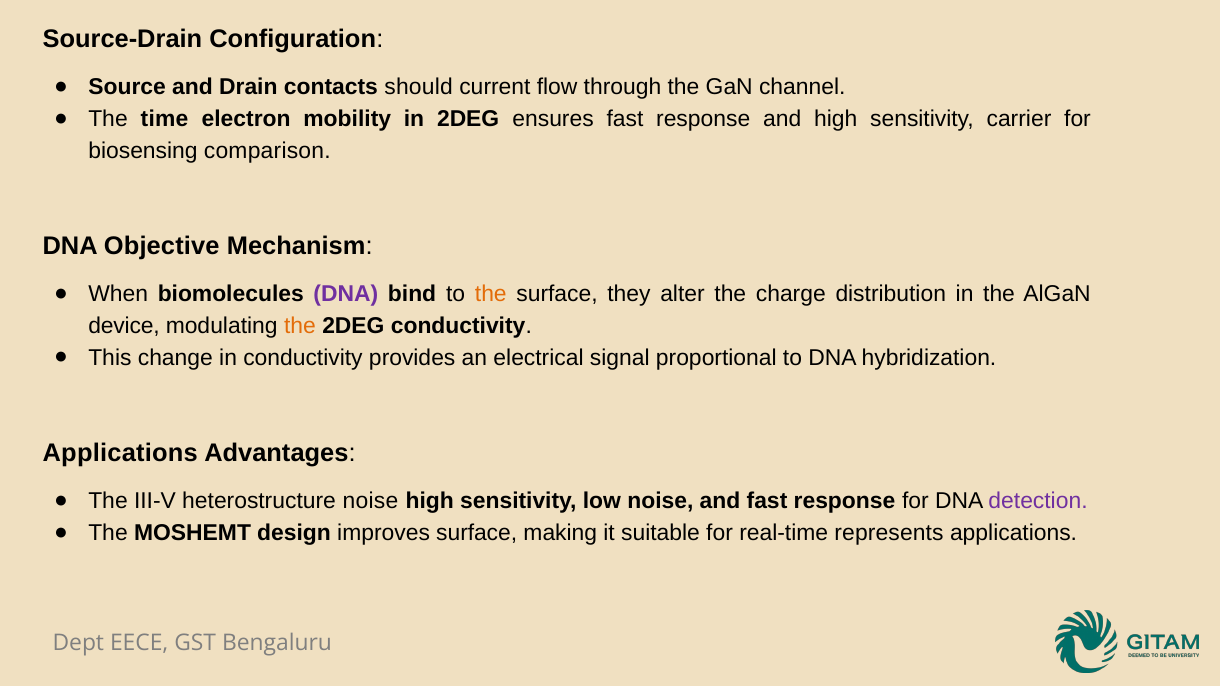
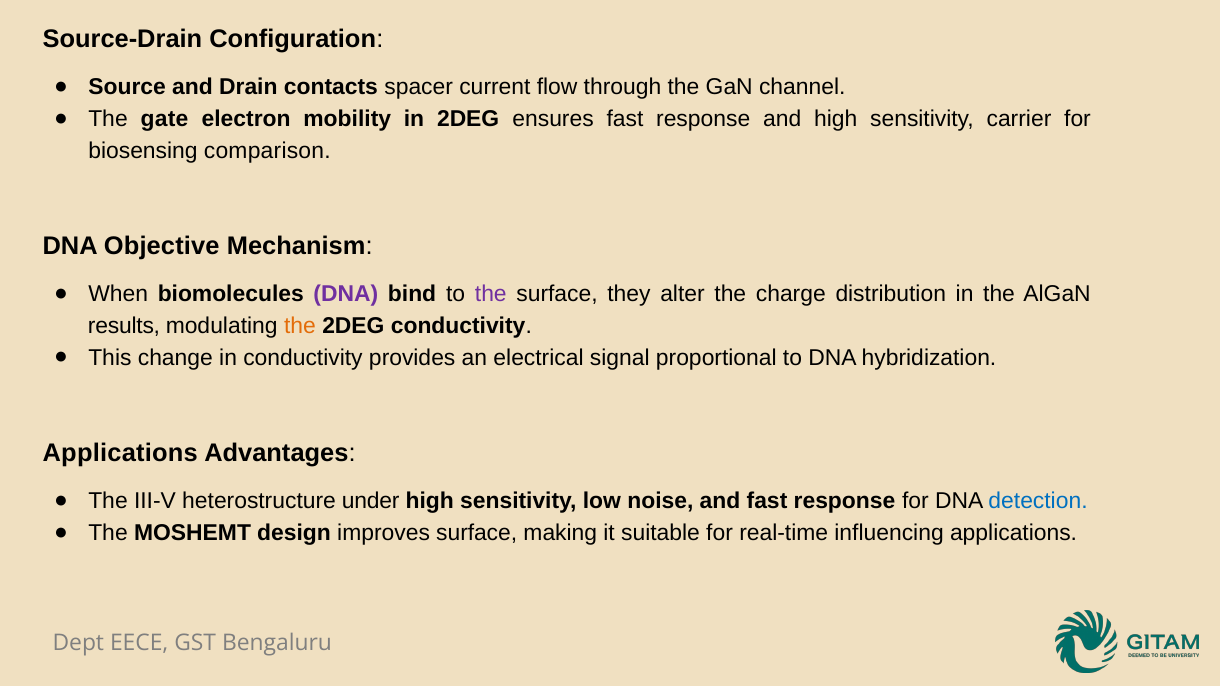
should: should -> spacer
time: time -> gate
the at (491, 294) colour: orange -> purple
device: device -> results
heterostructure noise: noise -> under
detection colour: purple -> blue
represents: represents -> influencing
